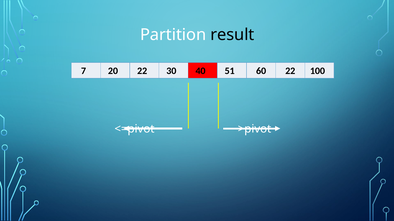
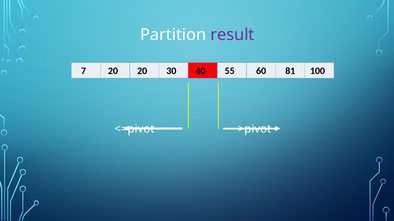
result colour: black -> purple
20 22: 22 -> 20
51: 51 -> 55
60 22: 22 -> 81
